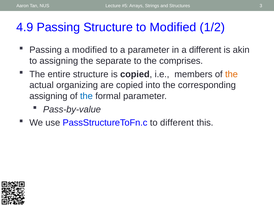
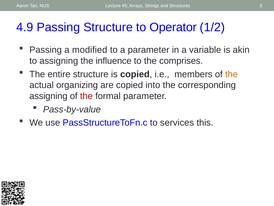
to Modified: Modified -> Operator
a different: different -> variable
separate: separate -> influence
the at (86, 96) colour: blue -> red
to different: different -> services
